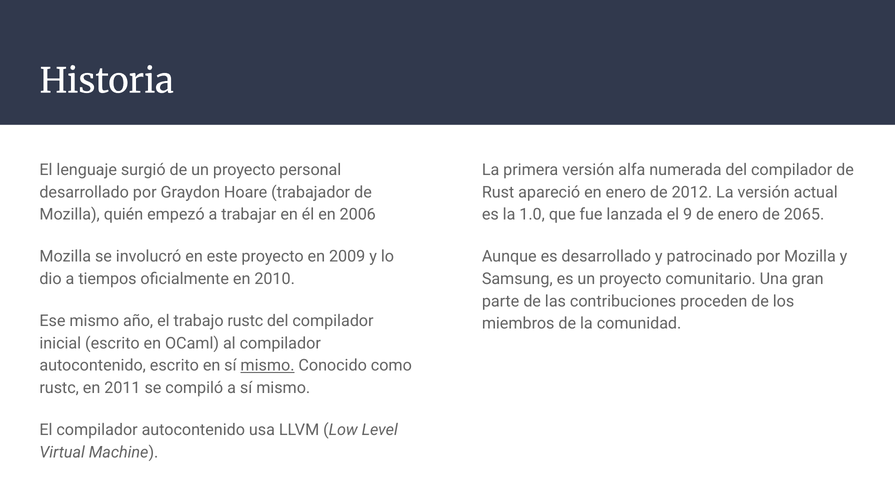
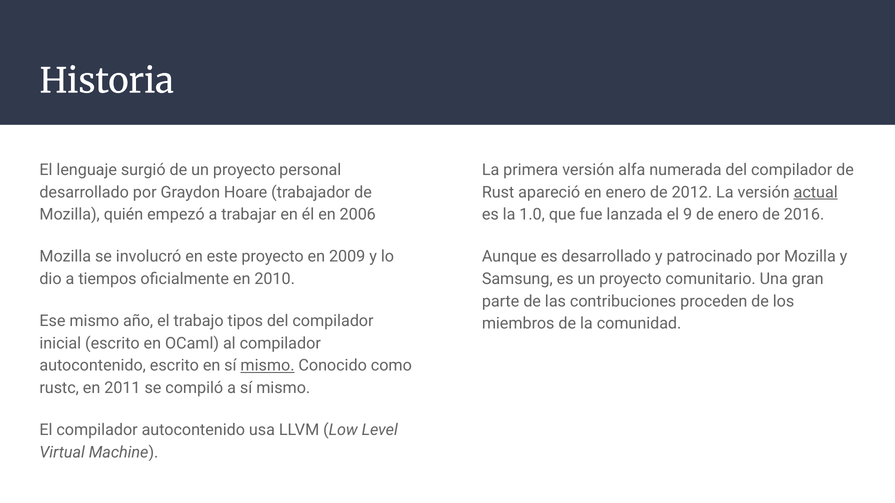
actual underline: none -> present
2065: 2065 -> 2016
trabajo rustc: rustc -> tipos
